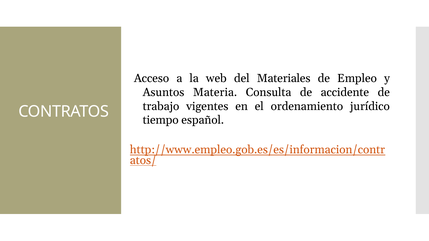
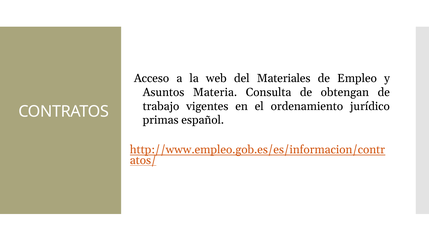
accidente: accidente -> obtengan
tiempo: tiempo -> primas
